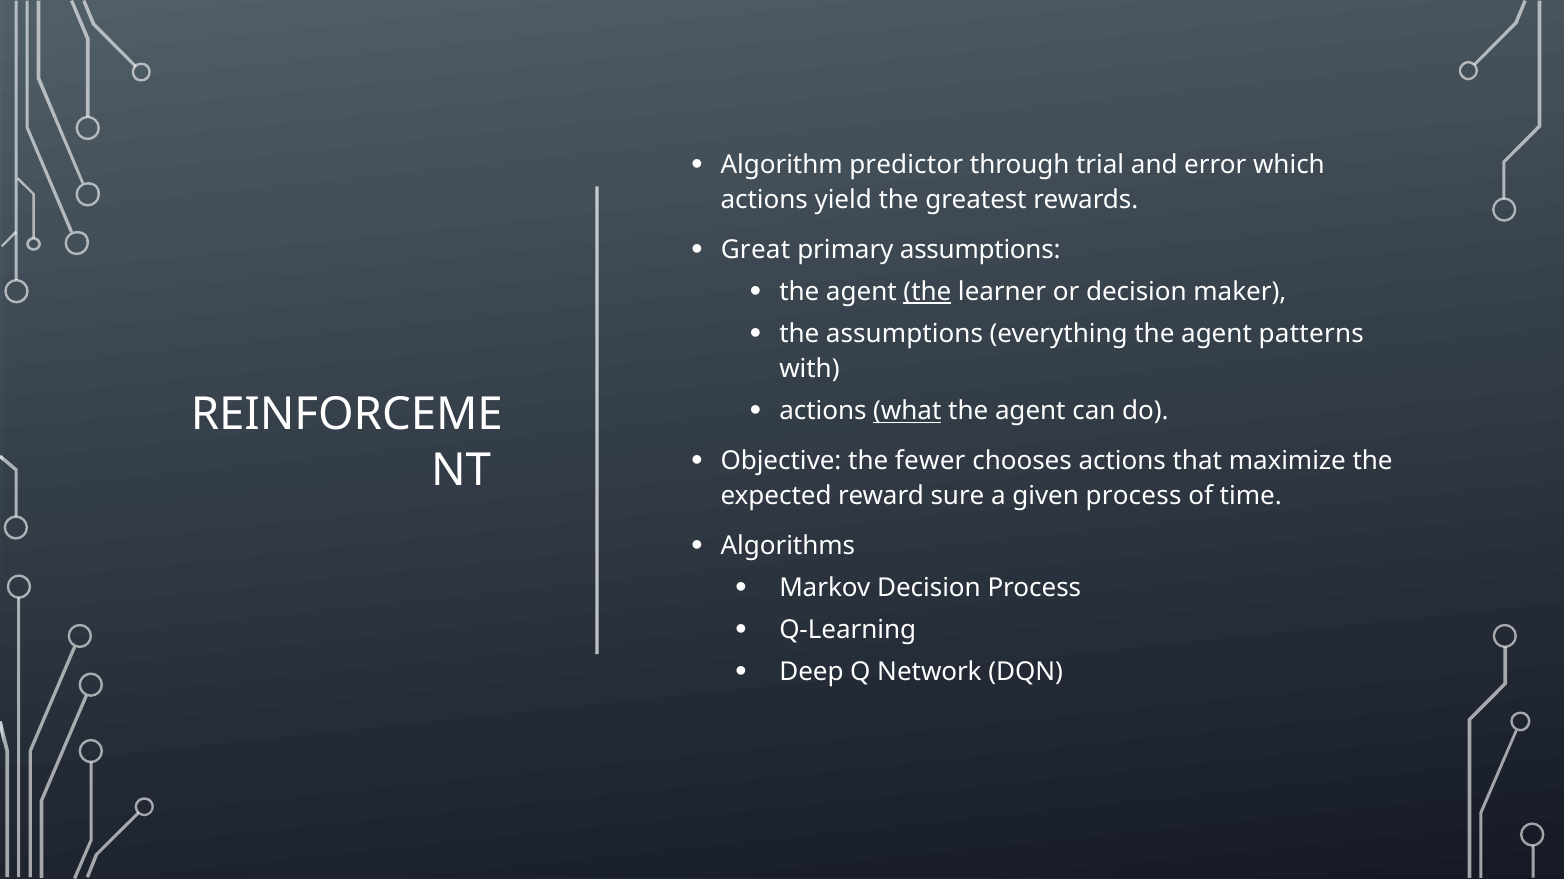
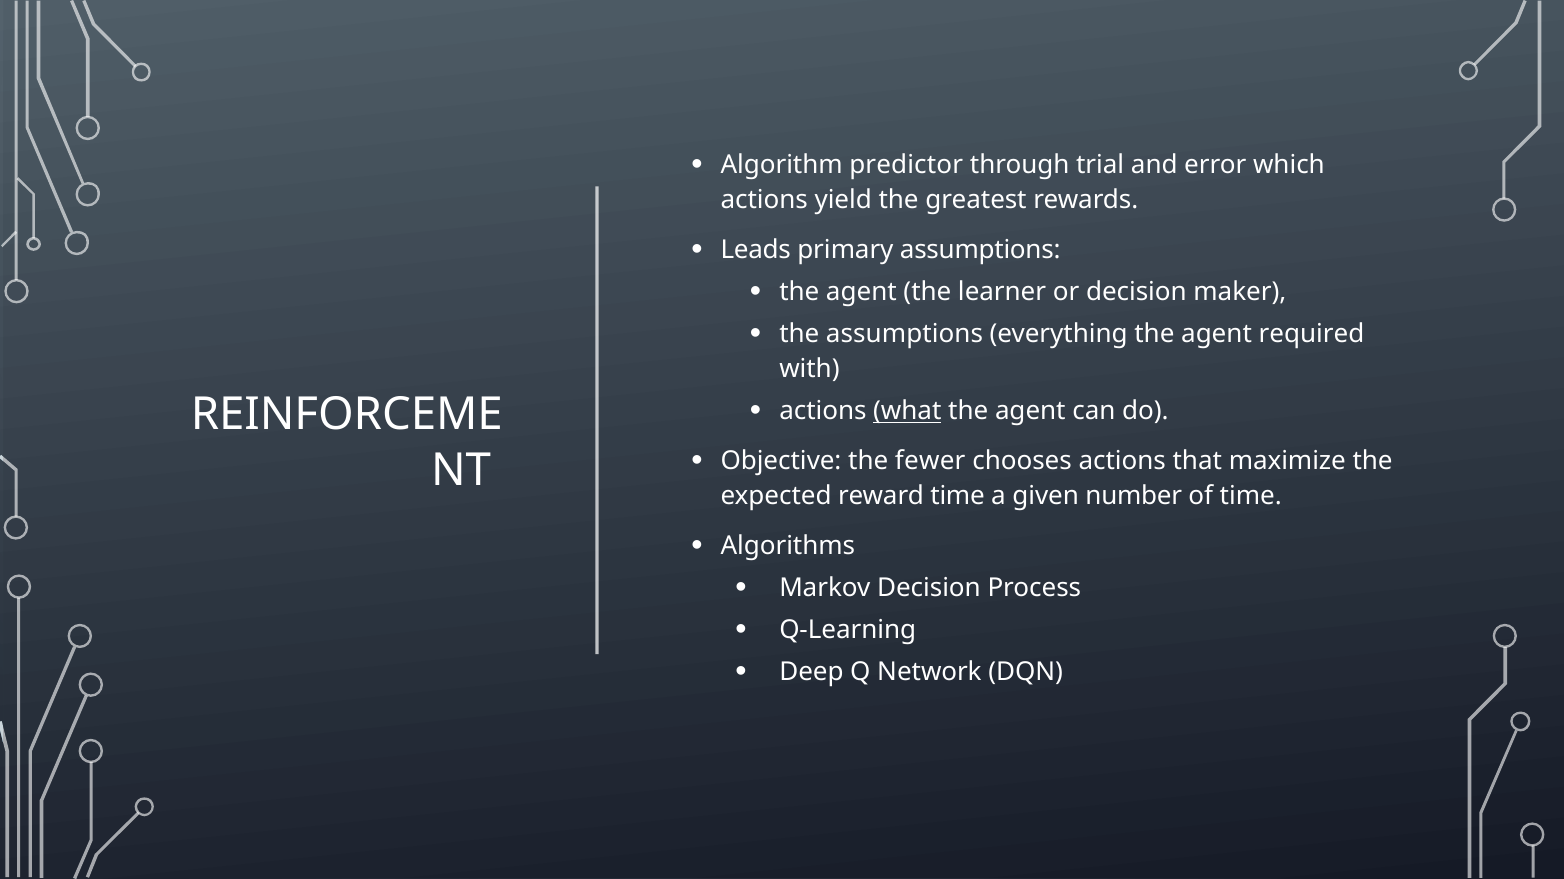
Great: Great -> Leads
the at (927, 292) underline: present -> none
patterns: patterns -> required
reward sure: sure -> time
given process: process -> number
